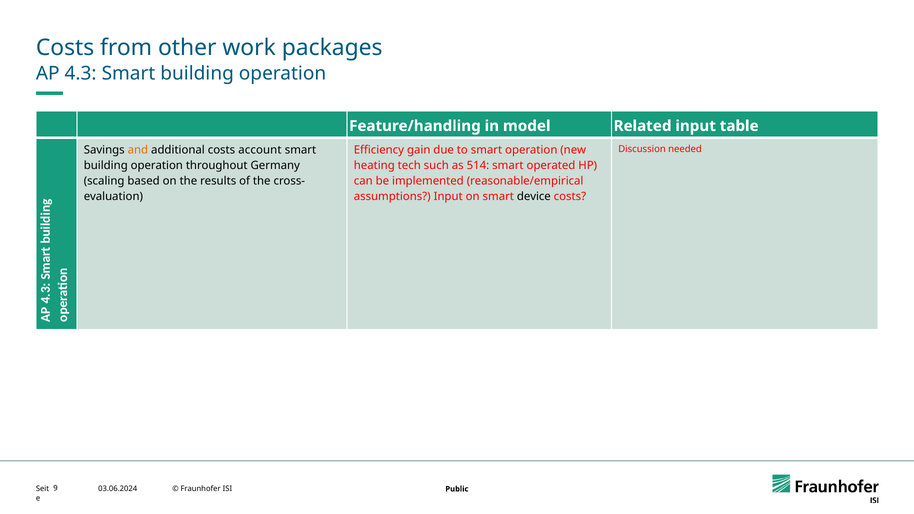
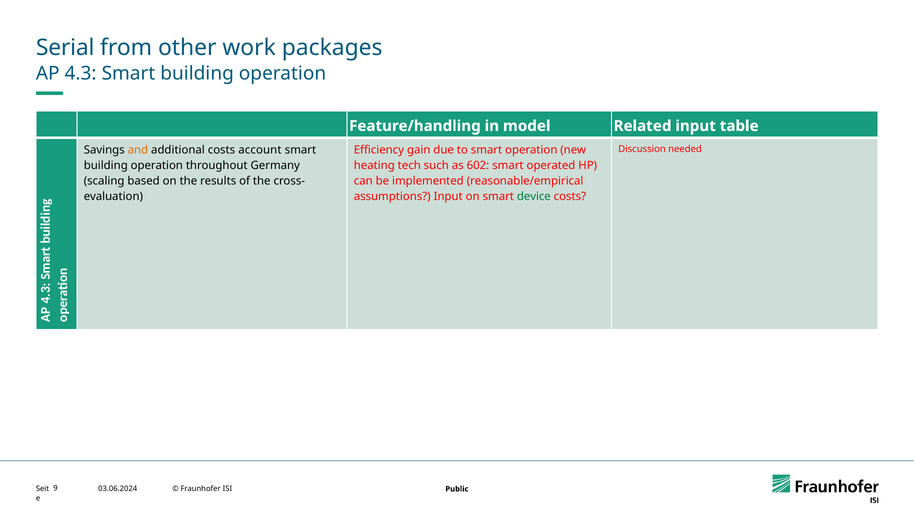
Costs at (65, 48): Costs -> Serial
514: 514 -> 602
device colour: black -> green
